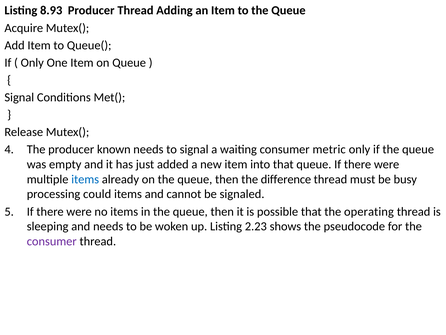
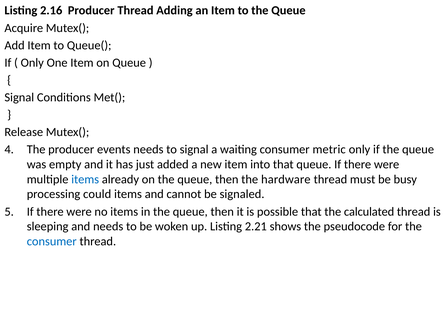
8.93: 8.93 -> 2.16
known: known -> events
difference: difference -> hardware
operating: operating -> calculated
2.23: 2.23 -> 2.21
consumer at (52, 241) colour: purple -> blue
